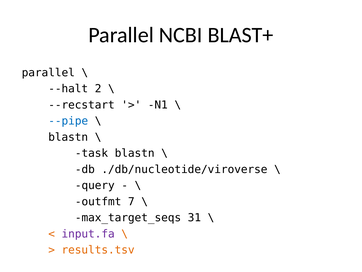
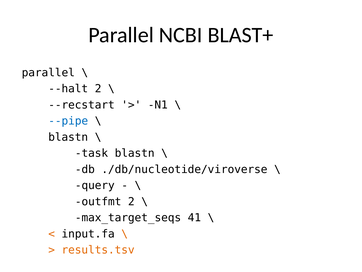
outfmt 7: 7 -> 2
31: 31 -> 41
input.fa colour: purple -> black
